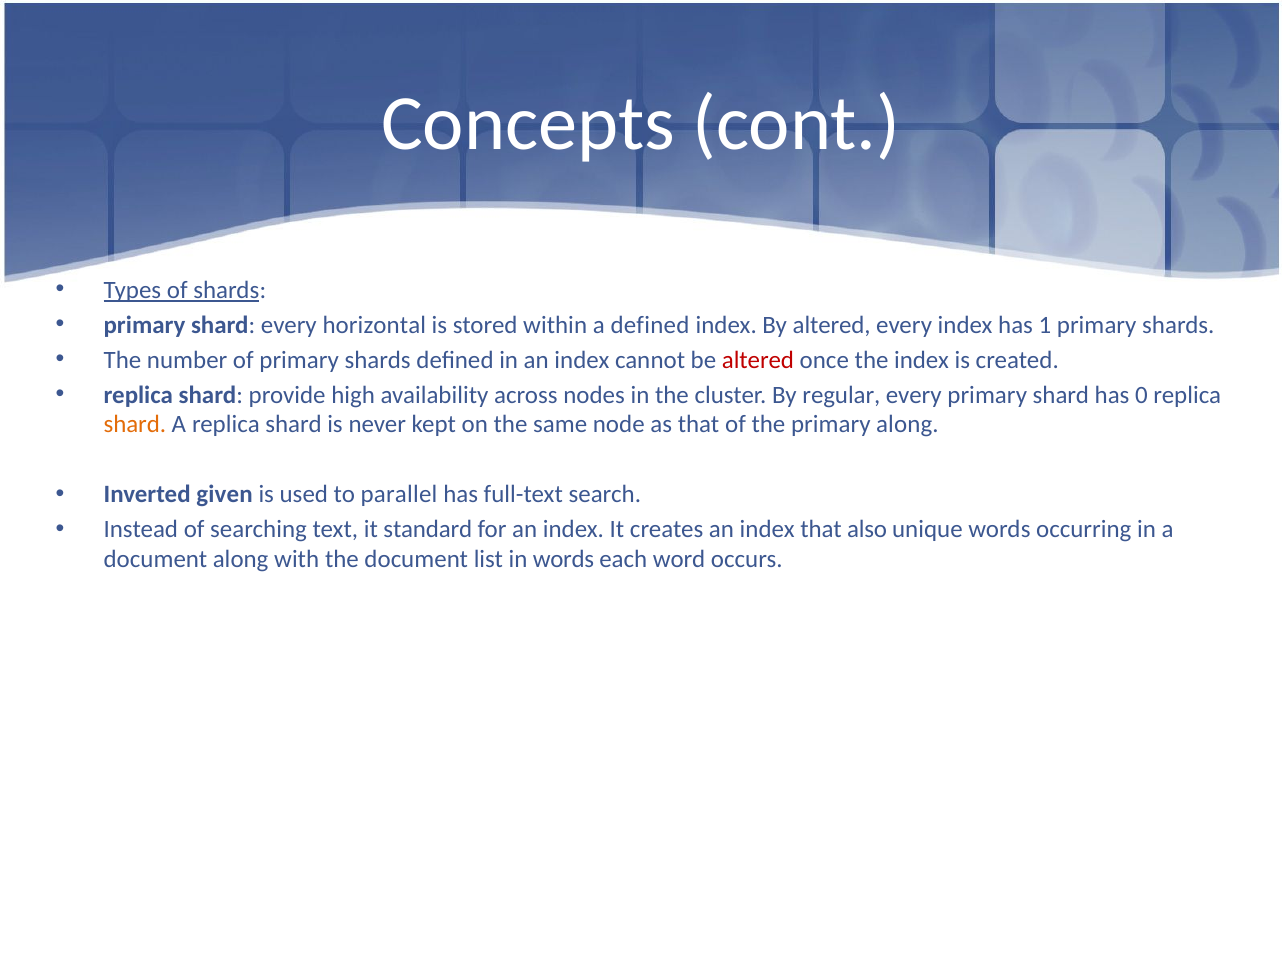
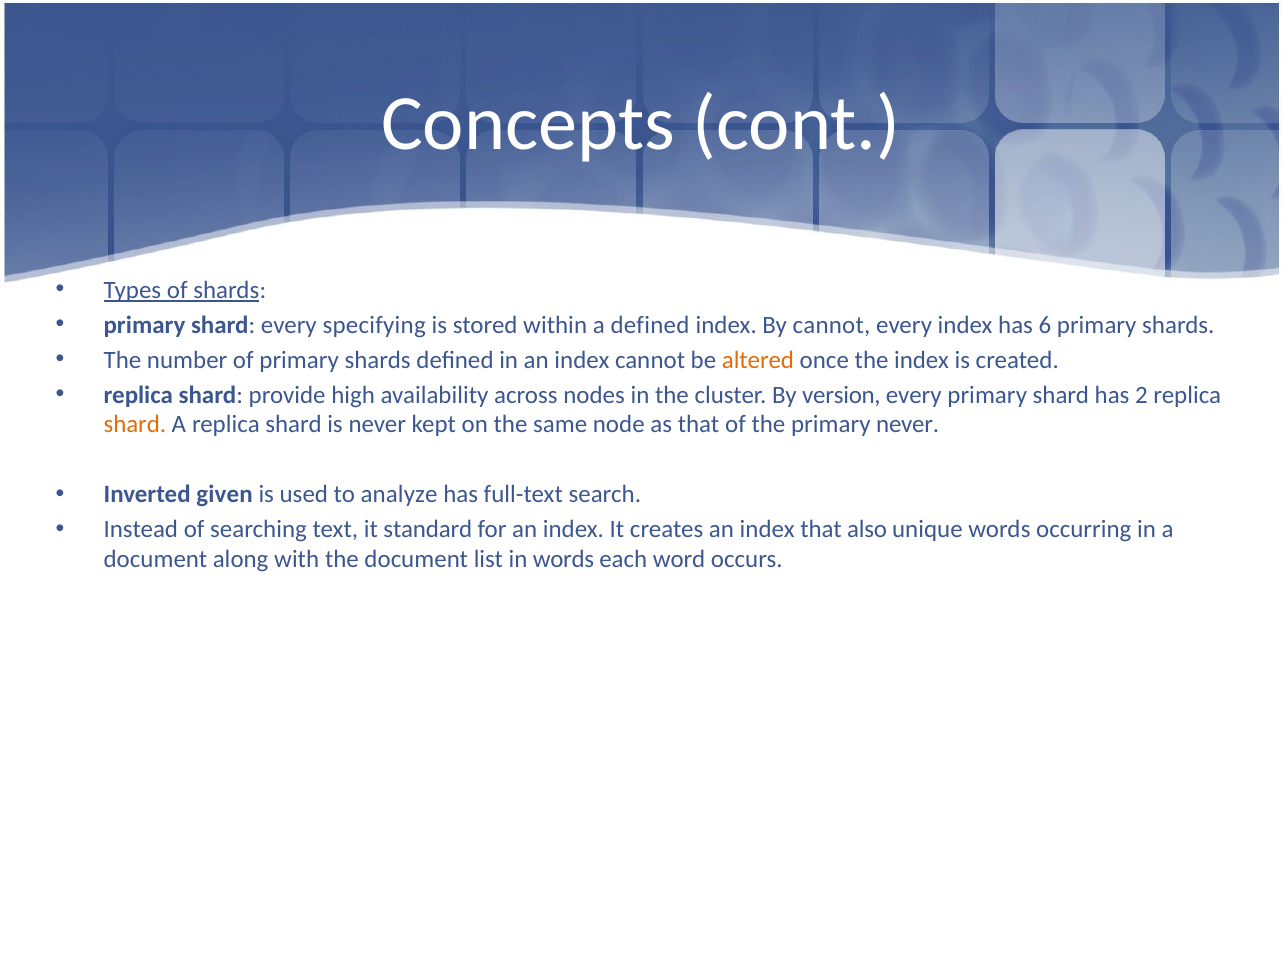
horizontal: horizontal -> specifying
By altered: altered -> cannot
1: 1 -> 6
altered at (758, 360) colour: red -> orange
regular: regular -> version
0: 0 -> 2
primary along: along -> never
parallel: parallel -> analyze
